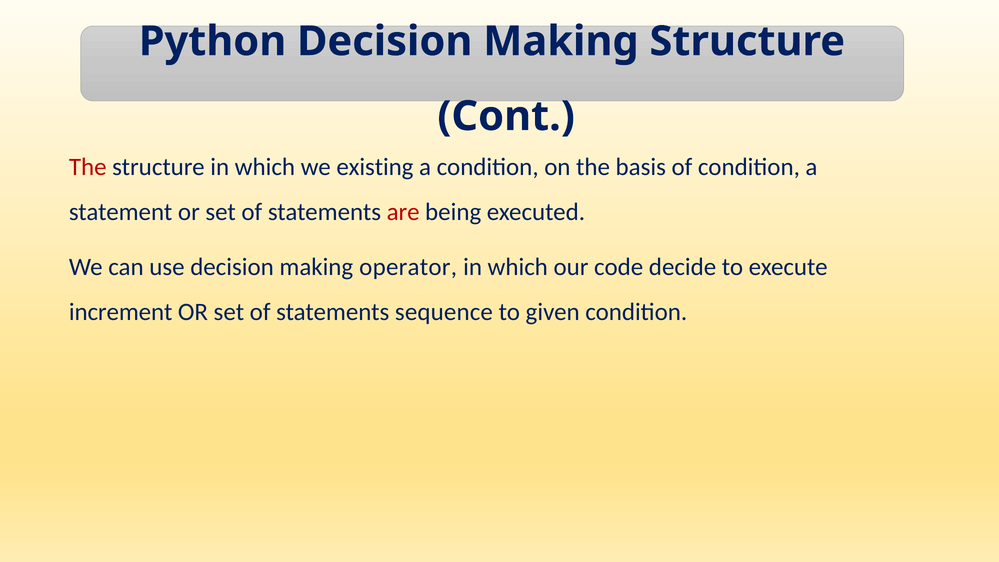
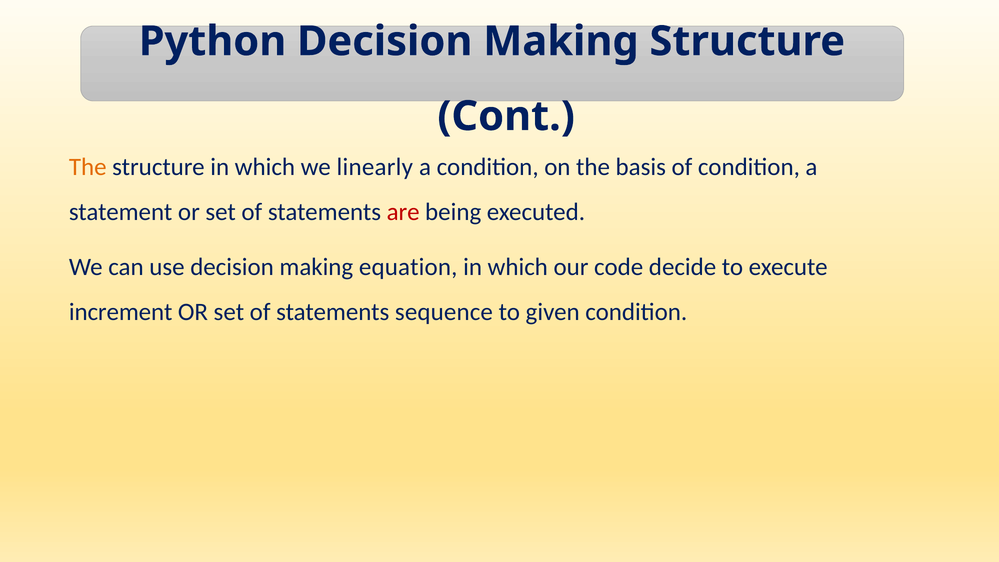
The at (88, 167) colour: red -> orange
existing: existing -> linearly
operator: operator -> equation
